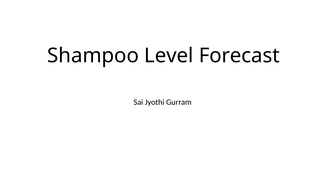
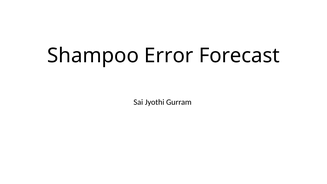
Level: Level -> Error
